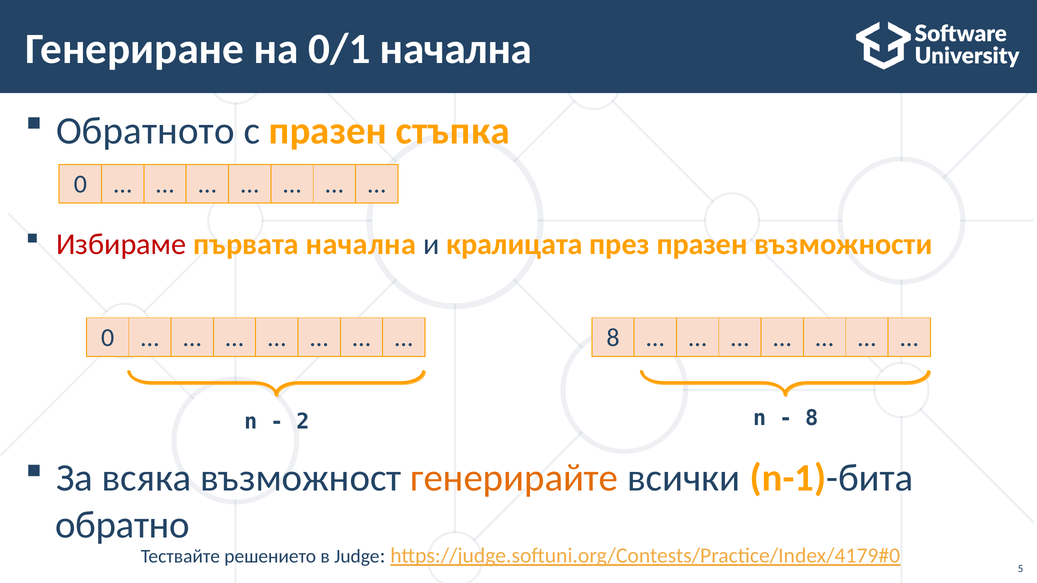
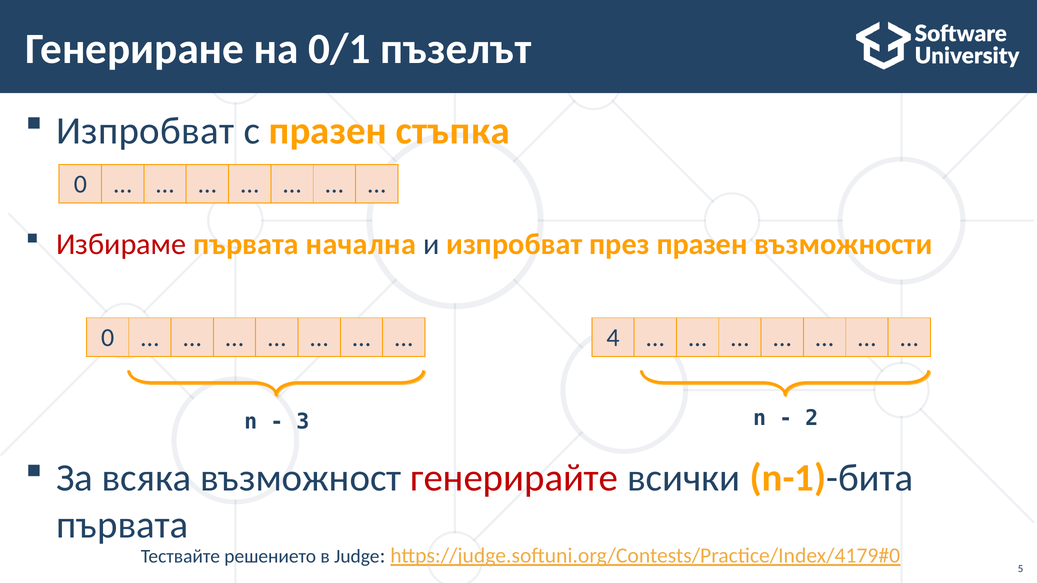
0/1 начална: начална -> пъзелът
Обратното at (145, 131): Обратното -> Изпробват
и кралицата: кралицата -> изпробват
8 at (613, 338): 8 -> 4
2: 2 -> 3
8 at (812, 418): 8 -> 2
генерирайте colour: orange -> red
обратно at (122, 525): обратно -> първата
